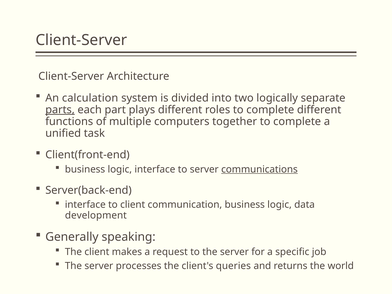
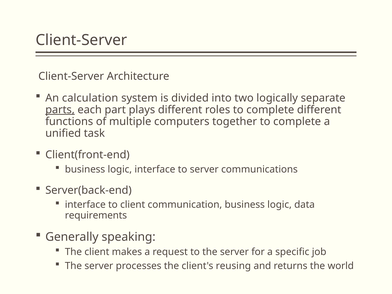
communications underline: present -> none
development: development -> requirements
queries: queries -> reusing
